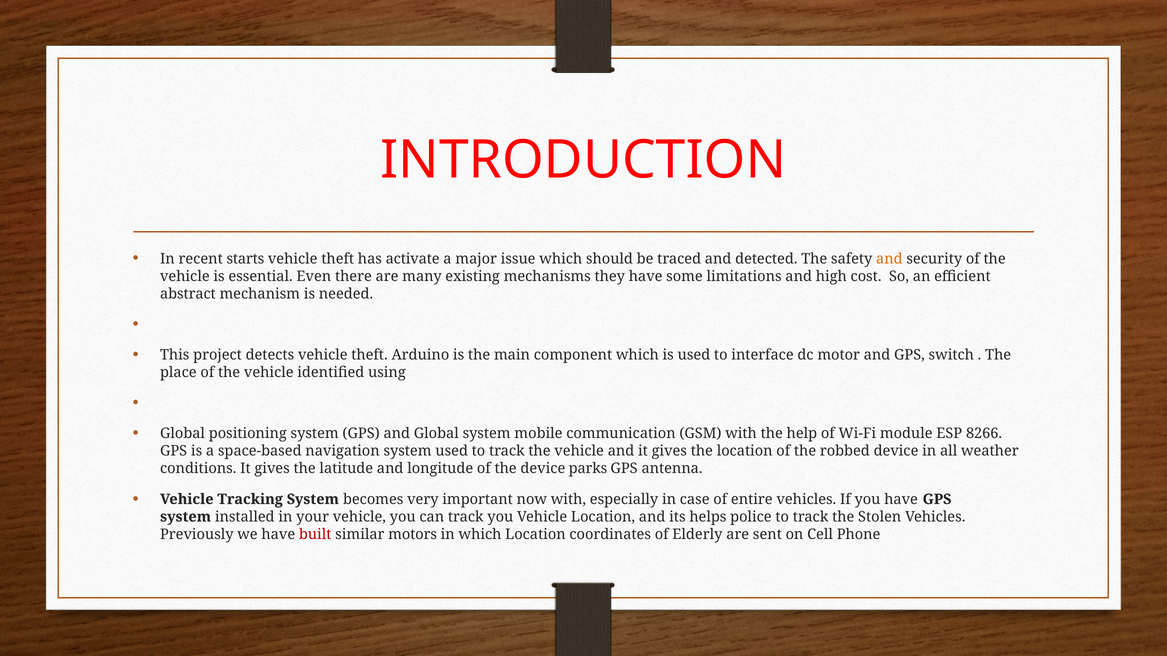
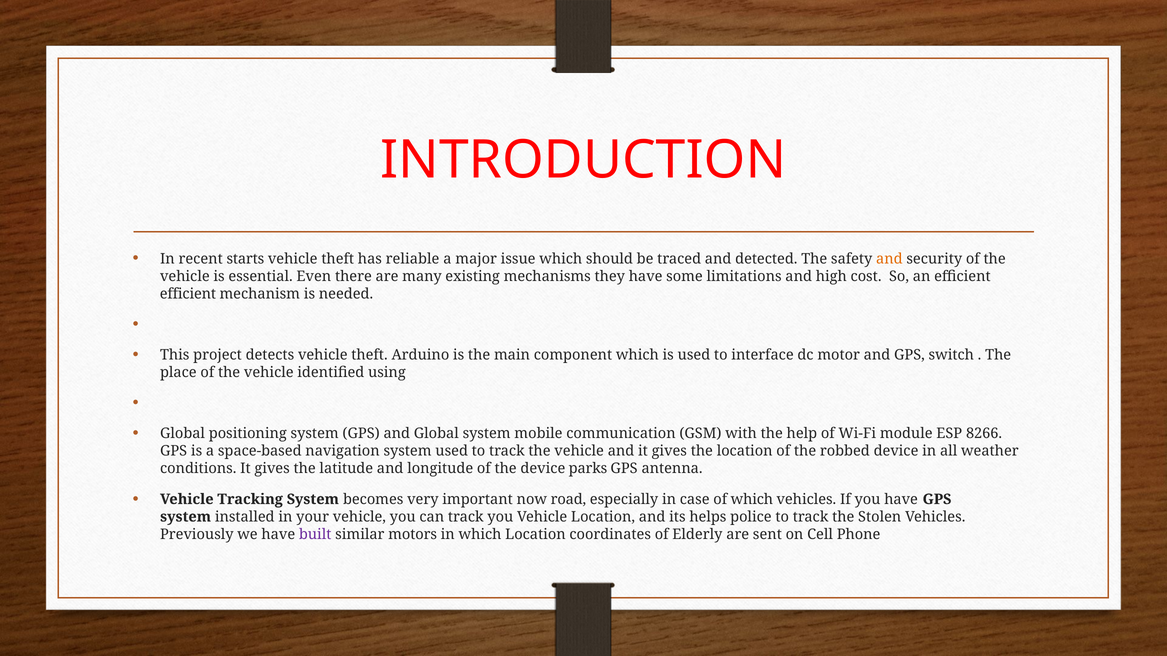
activate: activate -> reliable
abstract at (188, 294): abstract -> efficient
now with: with -> road
of entire: entire -> which
built colour: red -> purple
